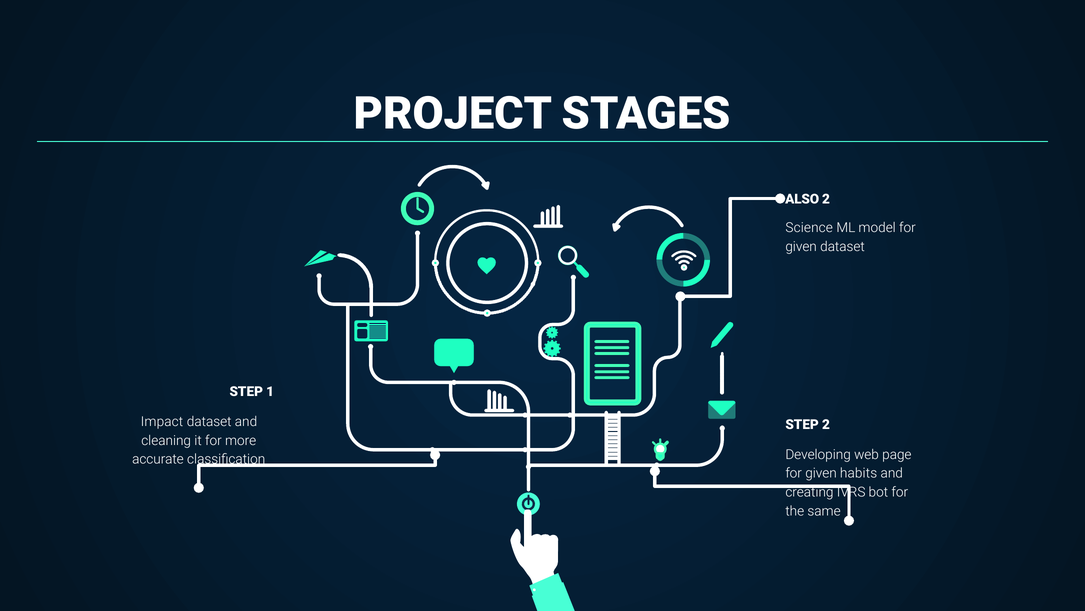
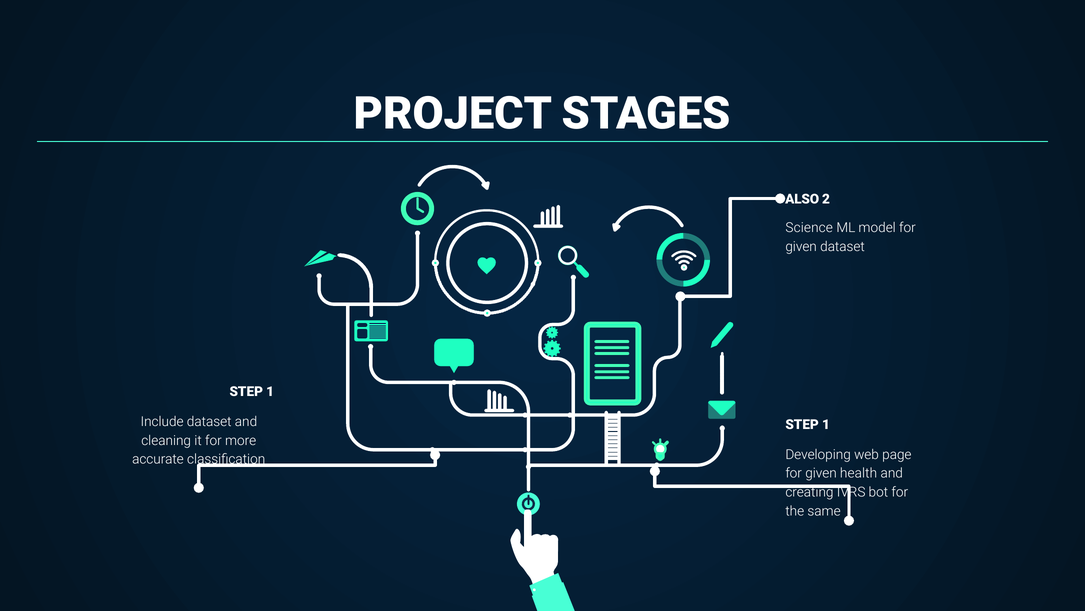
Impact: Impact -> Include
2 at (826, 424): 2 -> 1
habits: habits -> health
